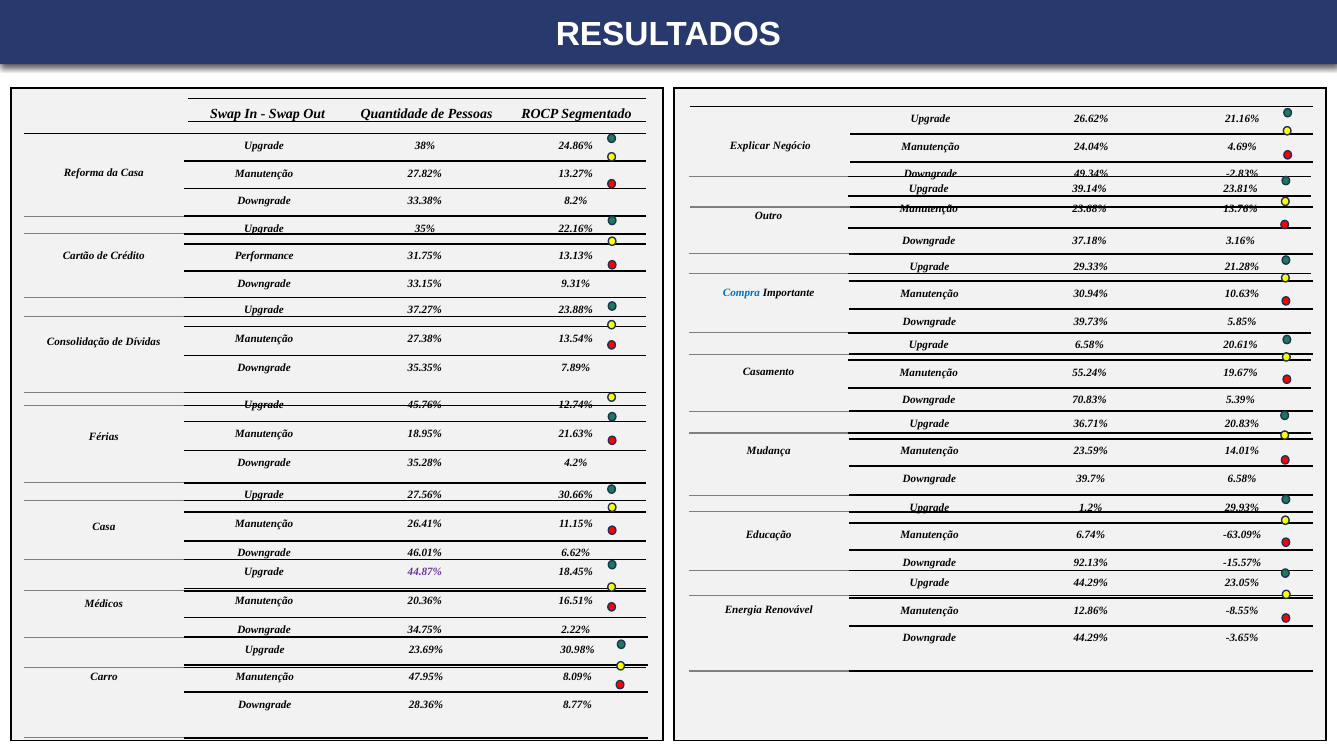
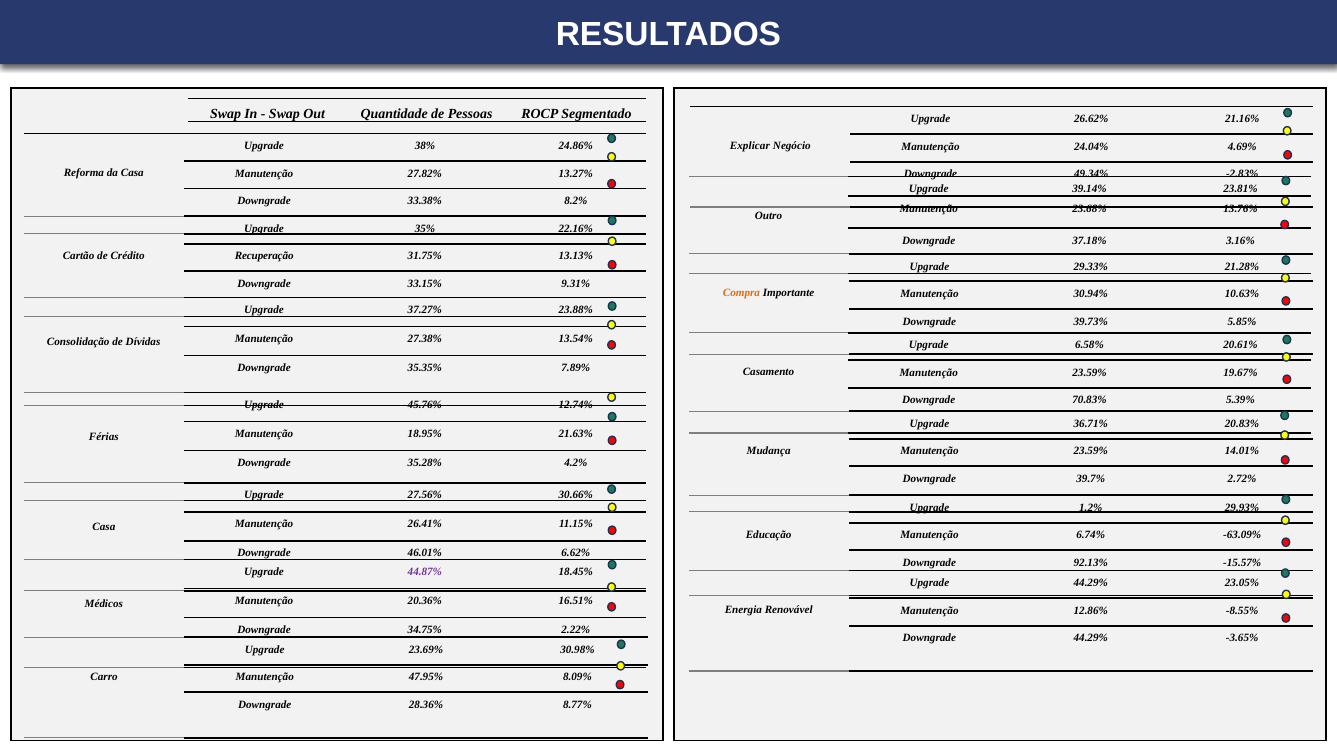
Performance: Performance -> Recuperação
Compra colour: blue -> orange
55.24% at (1090, 373): 55.24% -> 23.59%
39.7% 6.58%: 6.58% -> 2.72%
